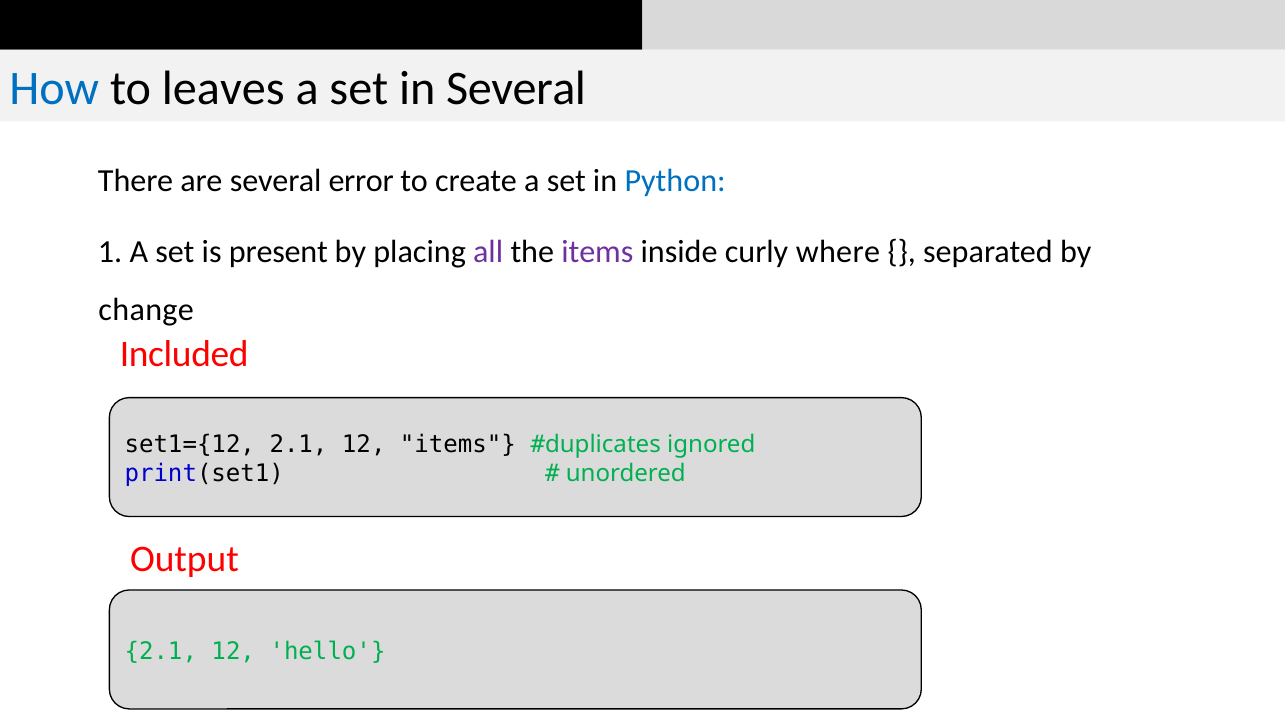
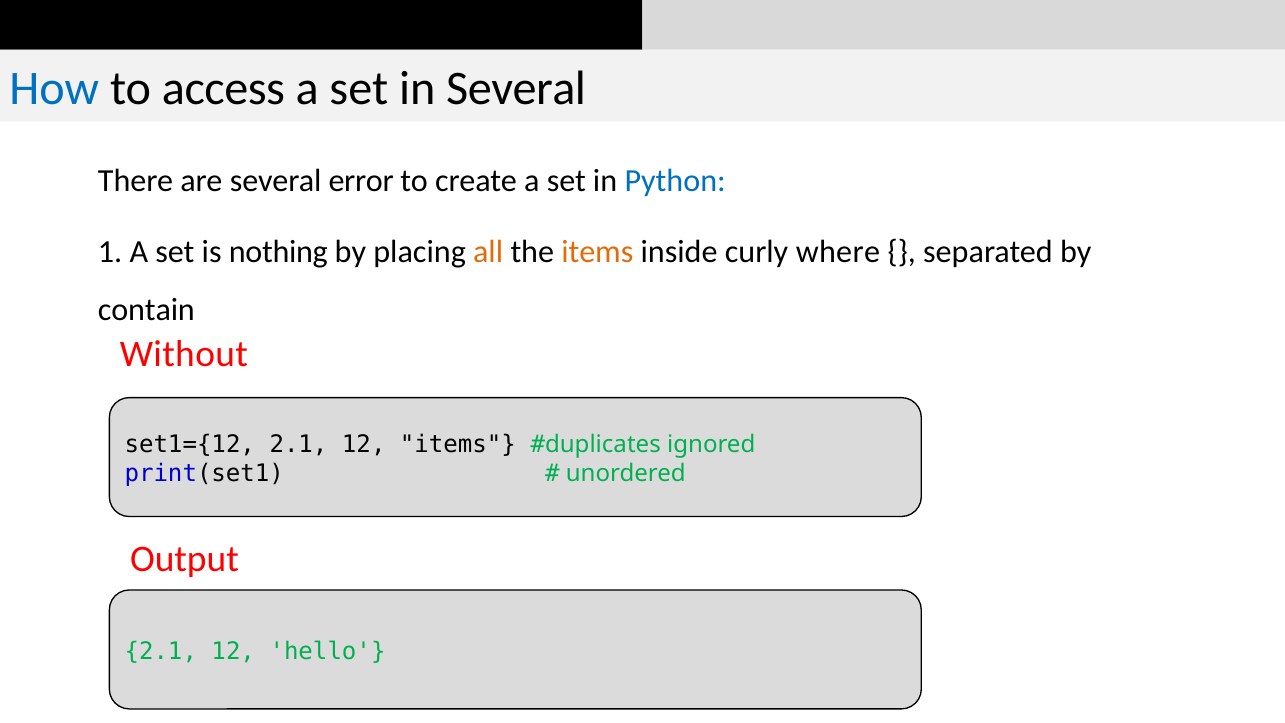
leaves: leaves -> access
present: present -> nothing
all colour: purple -> orange
items at (597, 252) colour: purple -> orange
change: change -> contain
Included: Included -> Without
